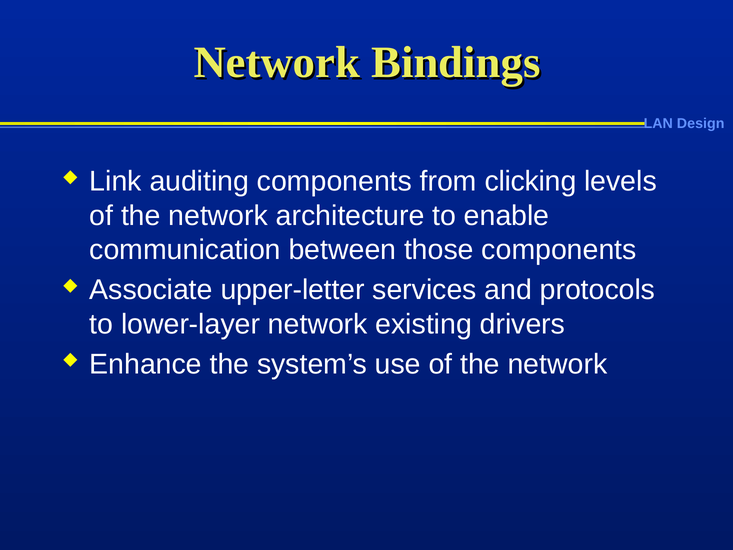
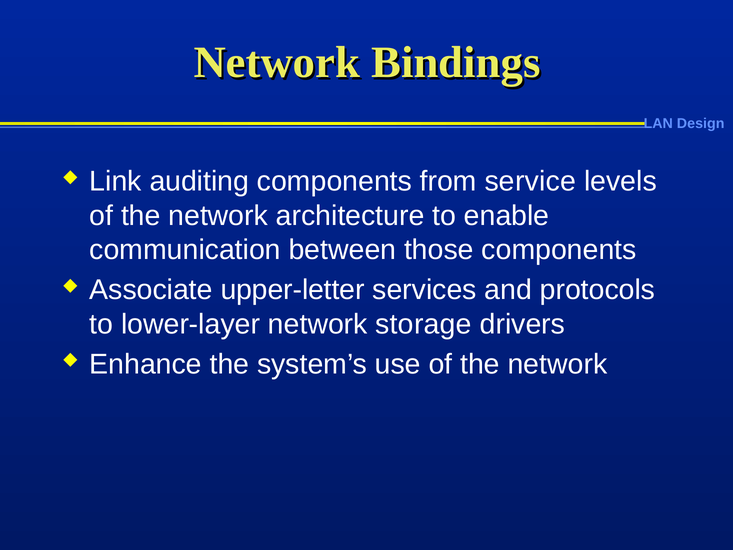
clicking: clicking -> service
existing: existing -> storage
